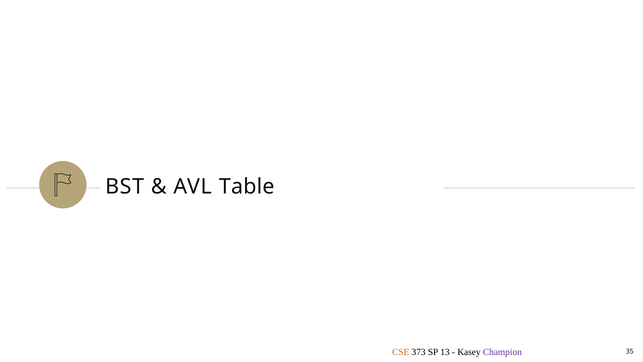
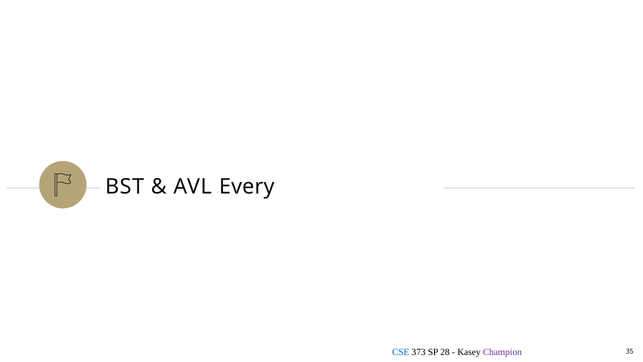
Table: Table -> Every
CSE colour: orange -> blue
13: 13 -> 28
